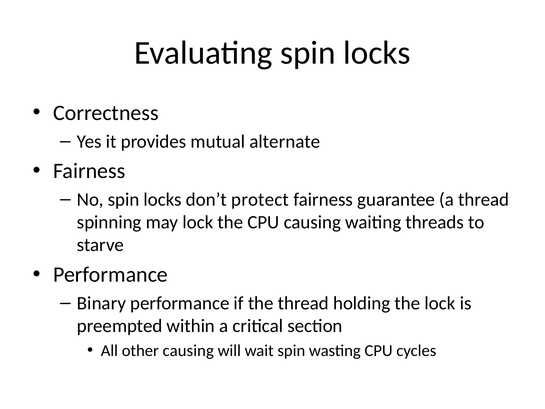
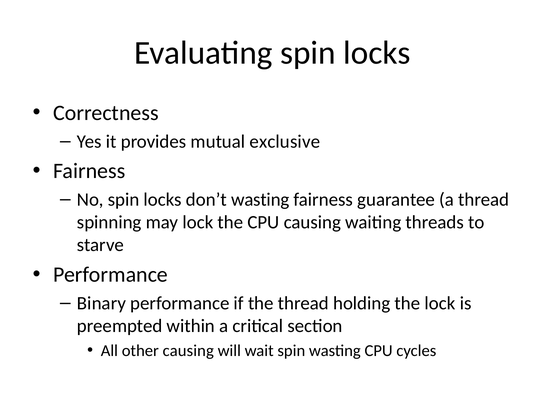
alternate: alternate -> exclusive
don’t protect: protect -> wasting
